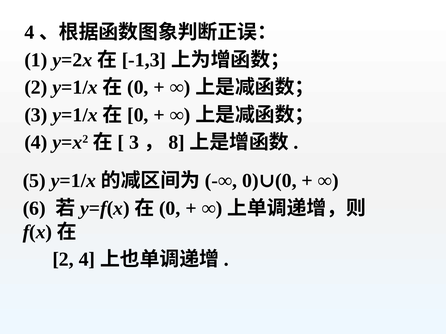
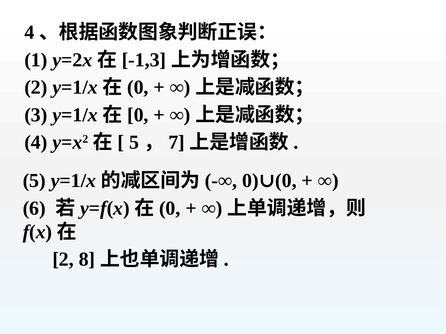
3 at (134, 142): 3 -> 5
8: 8 -> 7
2 4: 4 -> 8
